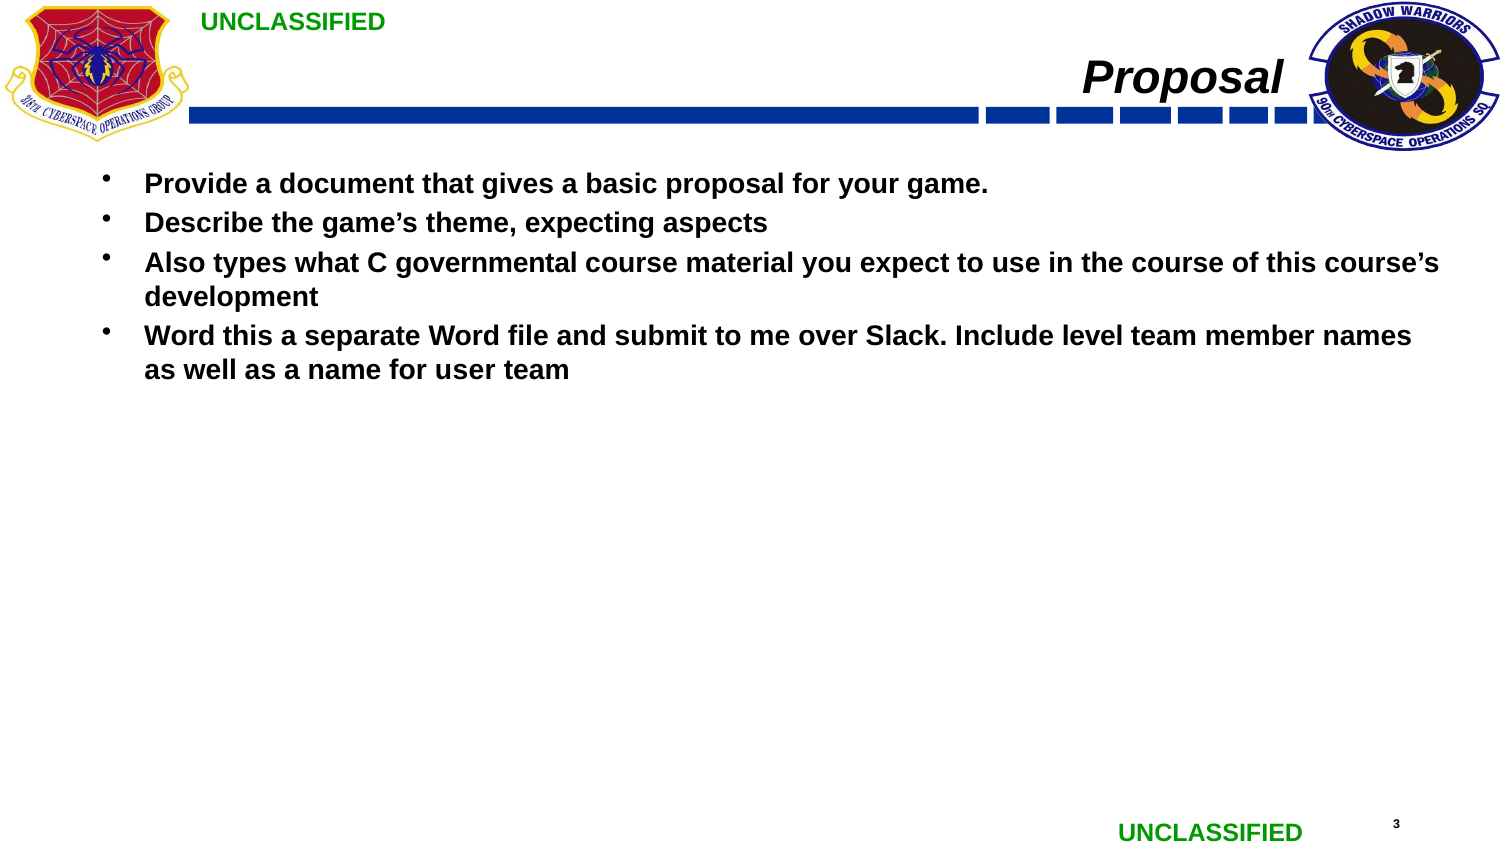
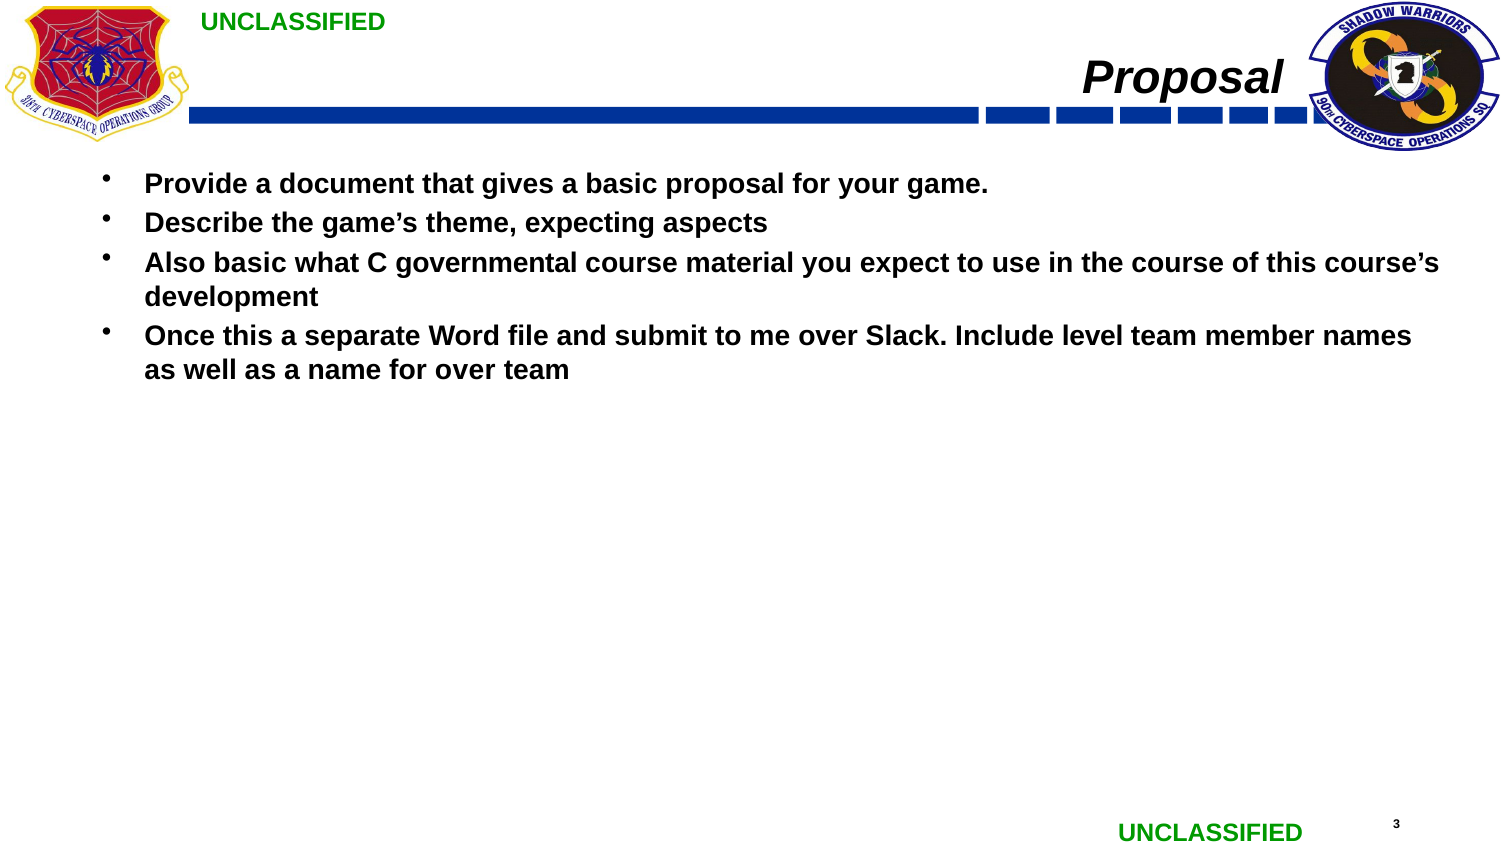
Also types: types -> basic
Word at (180, 337): Word -> Once
for user: user -> over
